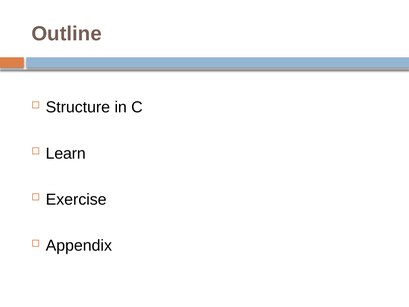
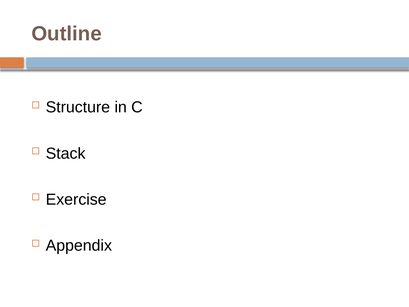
Learn: Learn -> Stack
